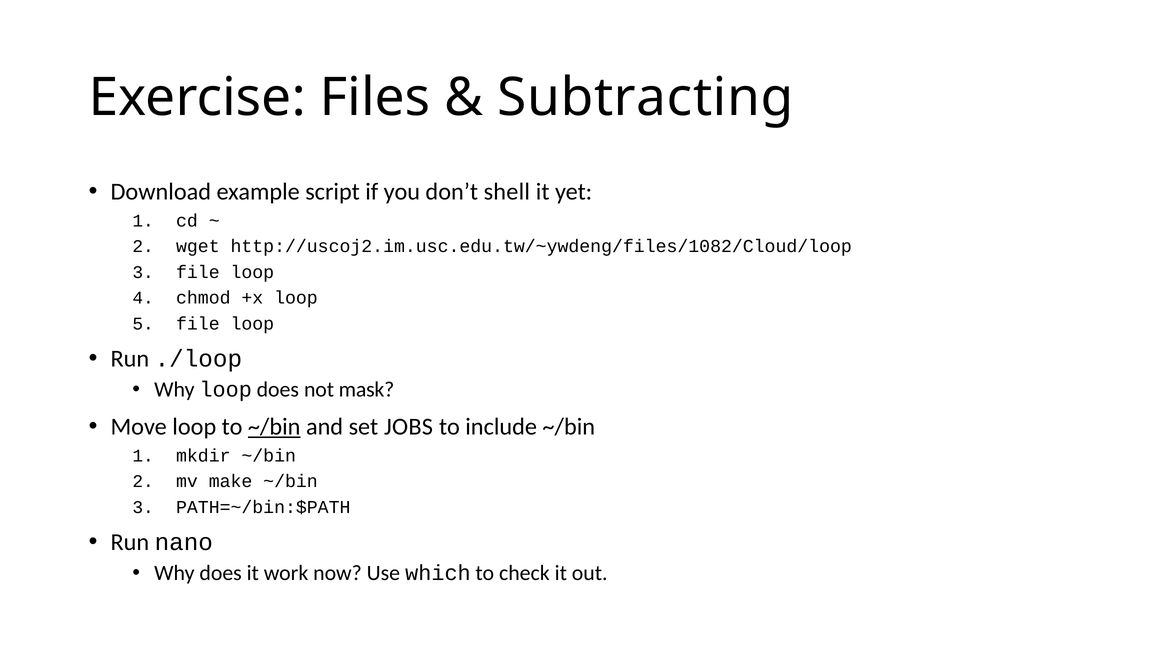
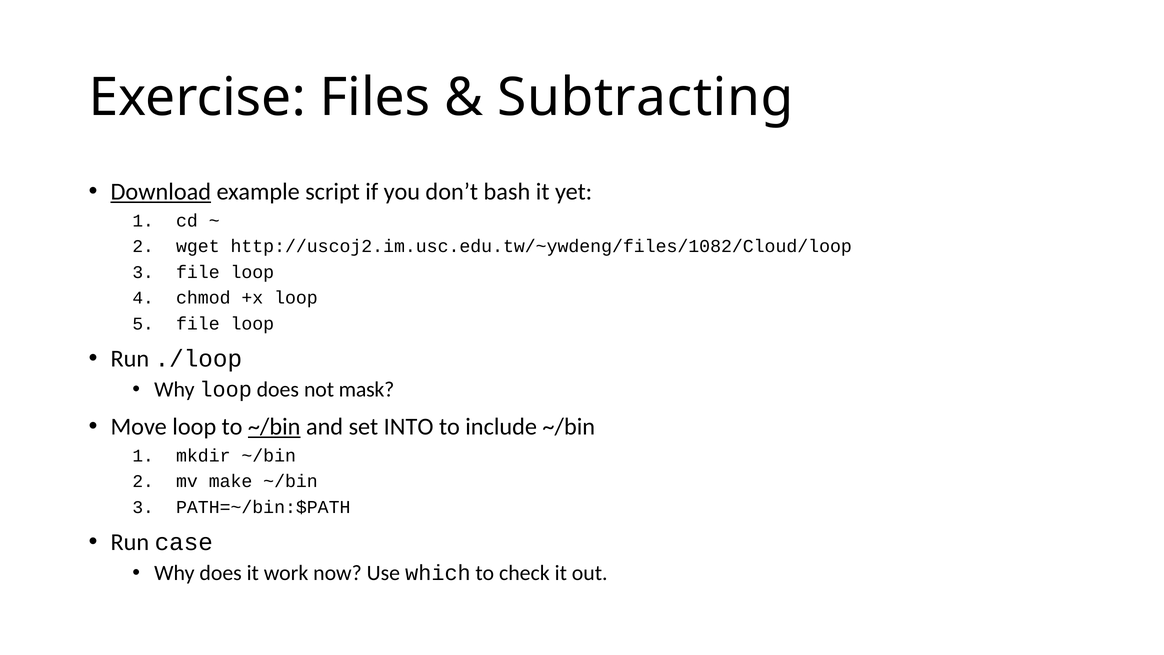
Download underline: none -> present
shell: shell -> bash
JOBS: JOBS -> INTO
nano: nano -> case
